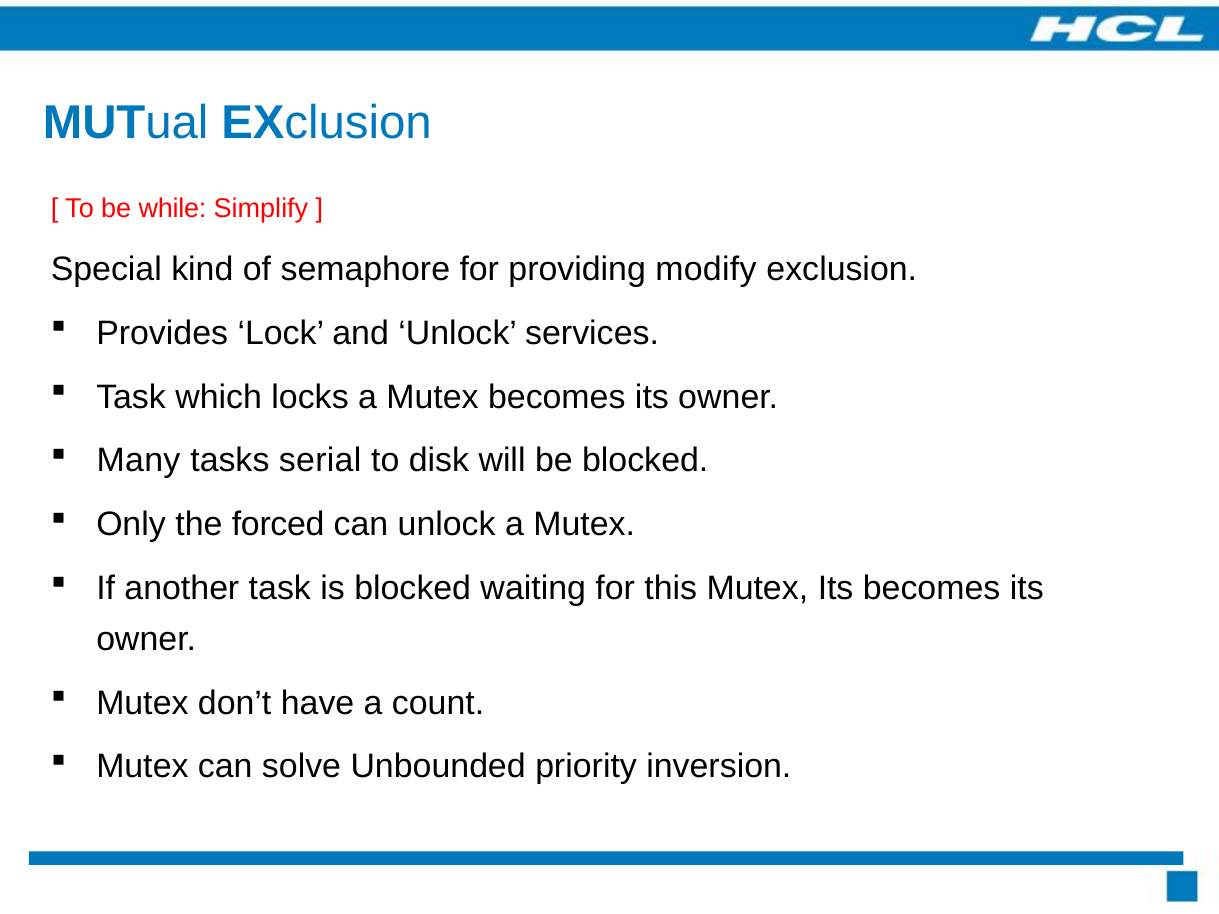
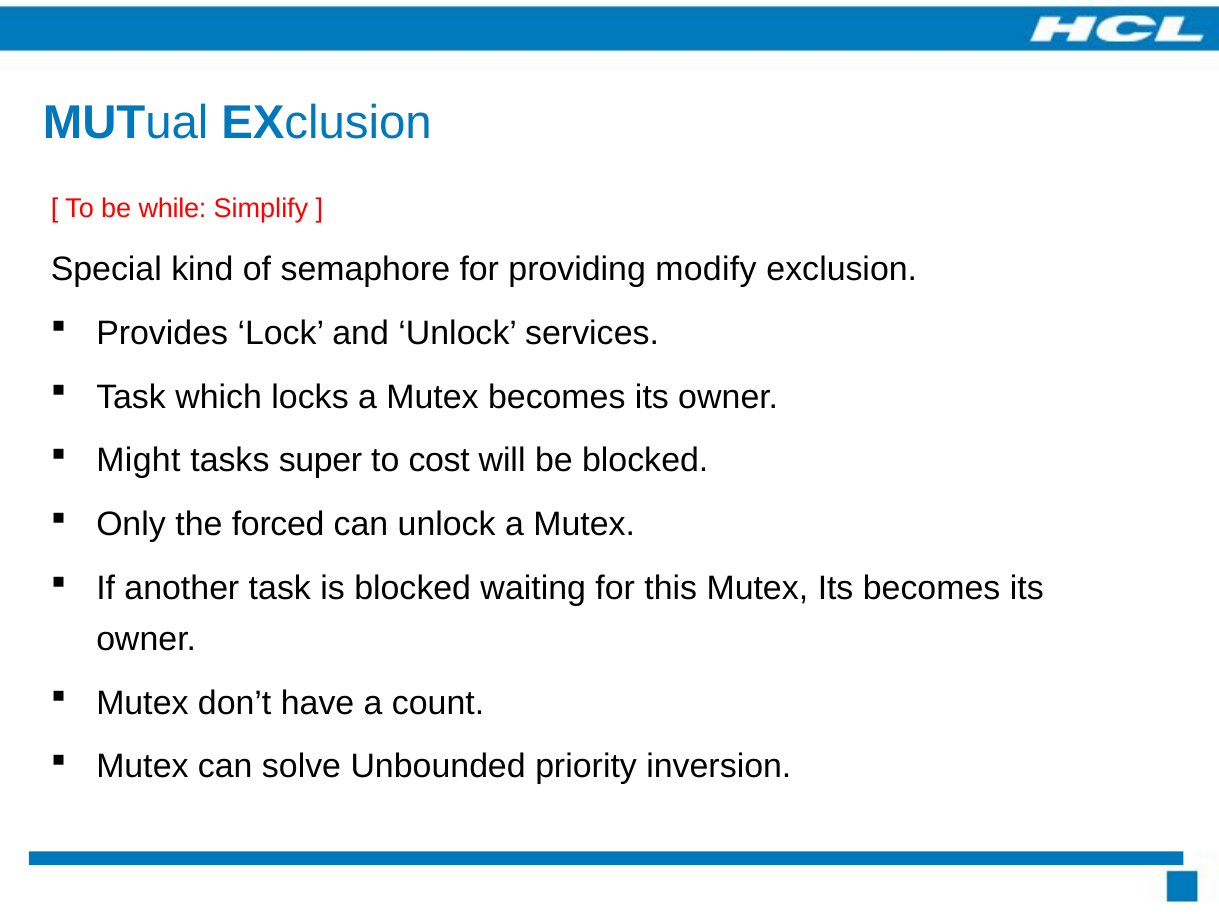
Many: Many -> Might
serial: serial -> super
disk: disk -> cost
